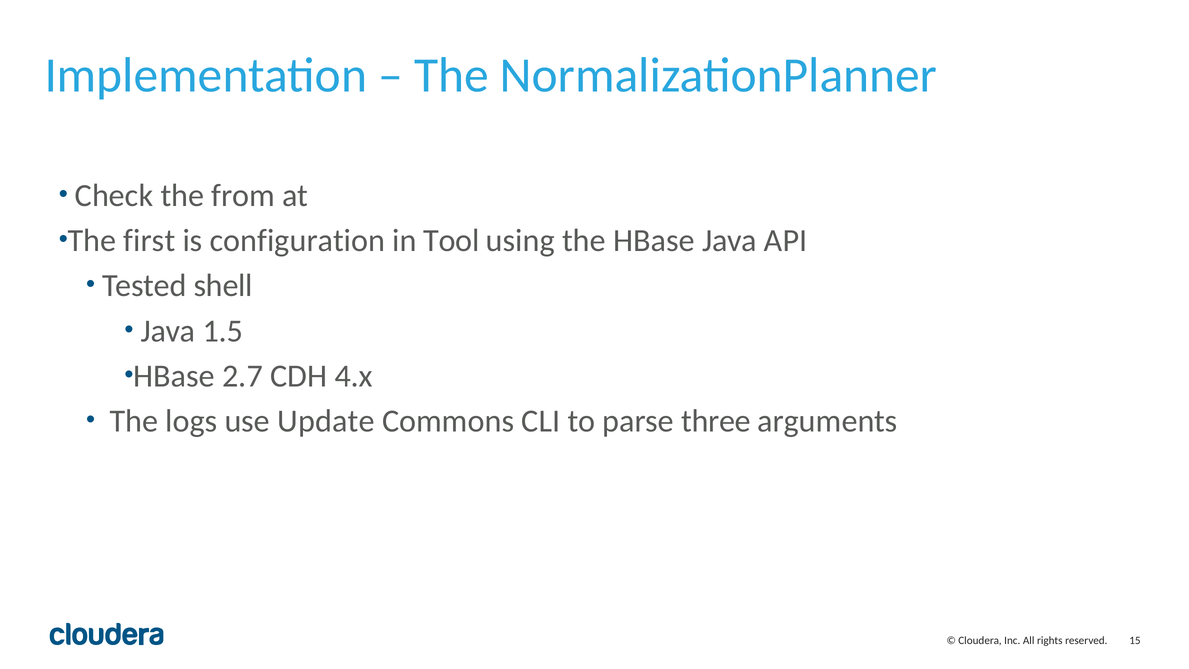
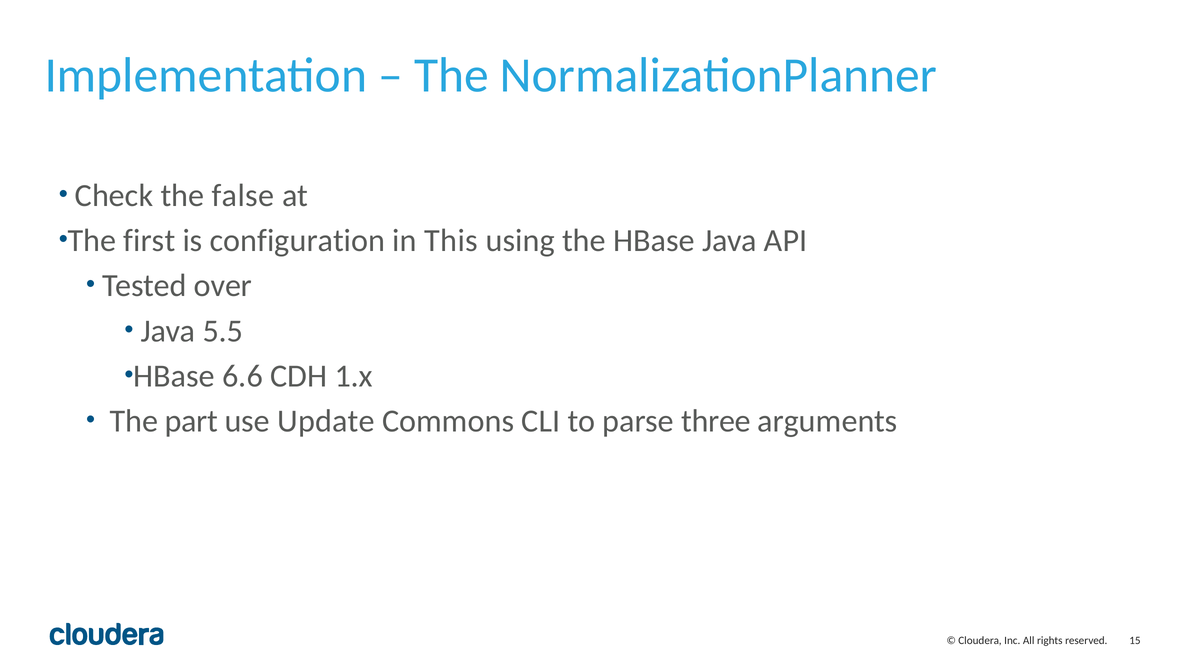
from: from -> false
Tool: Tool -> This
shell: shell -> over
1.5: 1.5 -> 5.5
2.7: 2.7 -> 6.6
4.x: 4.x -> 1.x
logs: logs -> part
